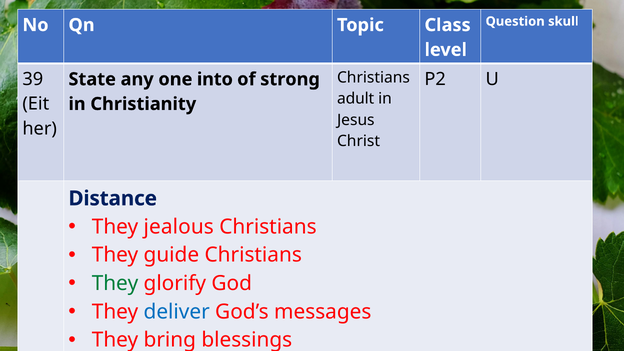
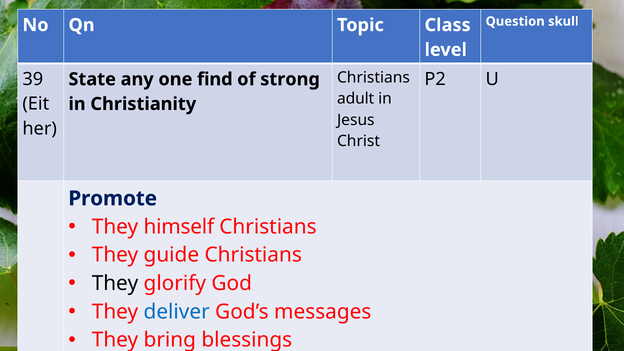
into: into -> find
Distance: Distance -> Promote
jealous: jealous -> himself
They at (115, 283) colour: green -> black
